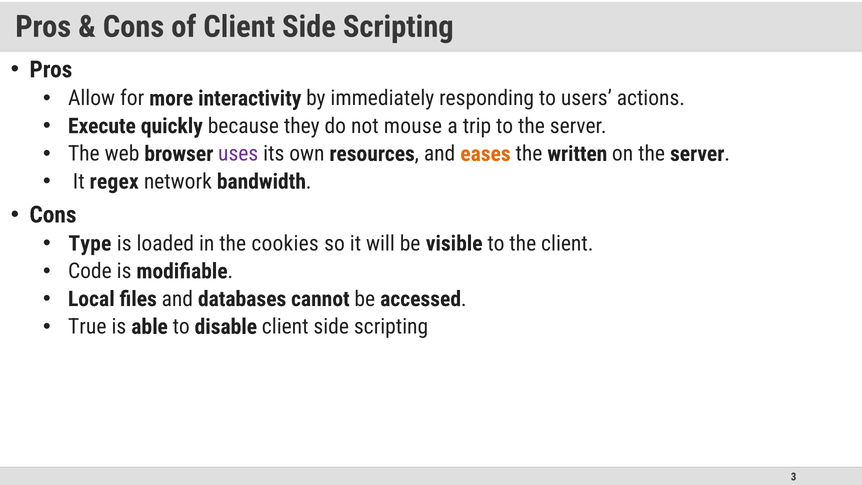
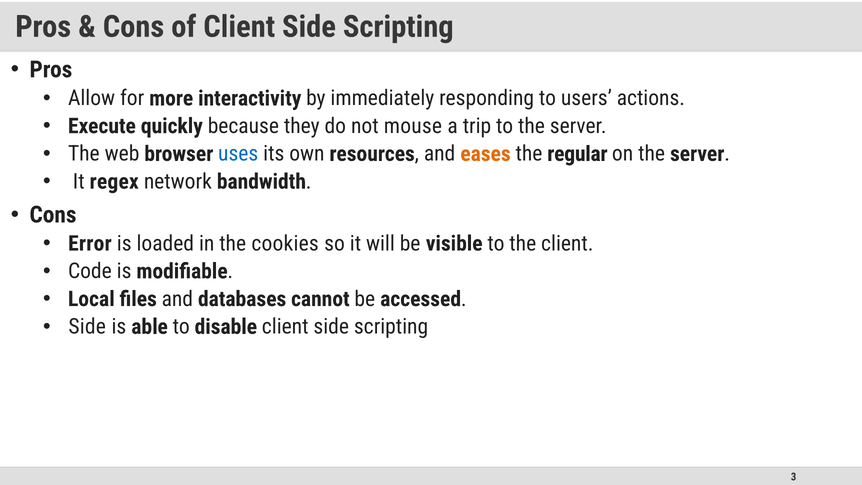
uses colour: purple -> blue
written: written -> regular
Type: Type -> Error
True at (87, 327): True -> Side
